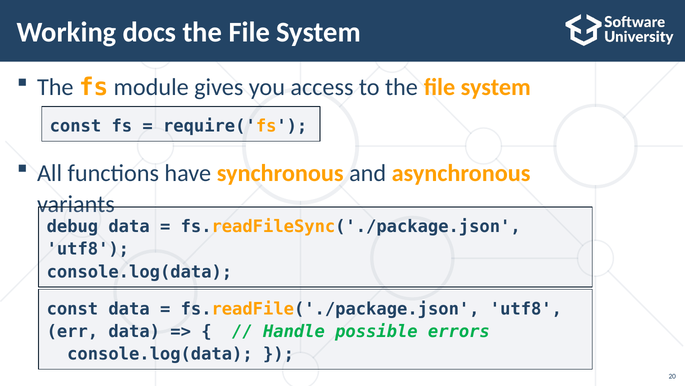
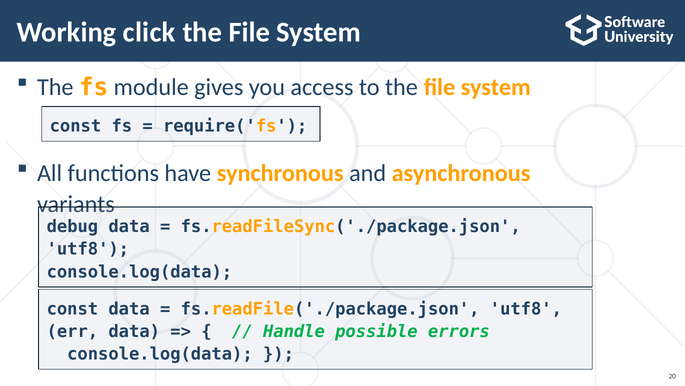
docs: docs -> click
